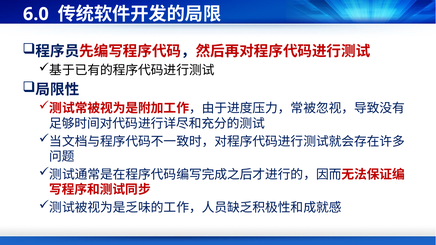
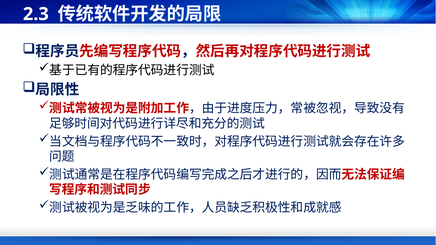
6.0: 6.0 -> 2.3
